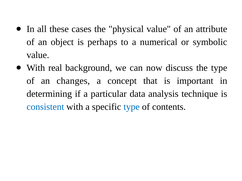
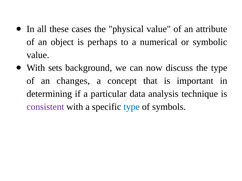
real: real -> sets
consistent colour: blue -> purple
contents: contents -> symbols
